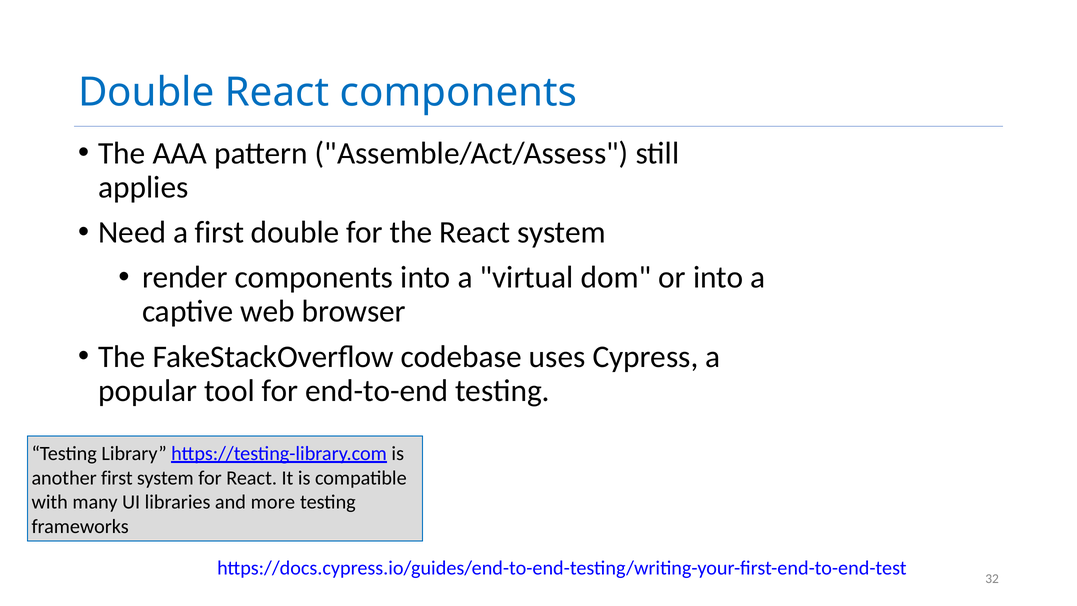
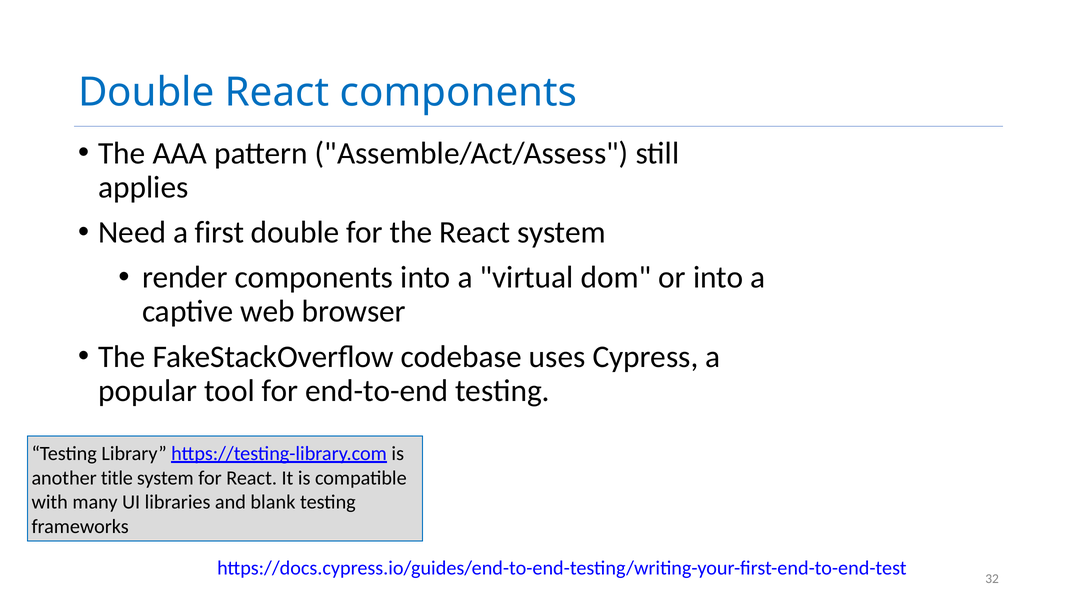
another first: first -> title
more: more -> blank
